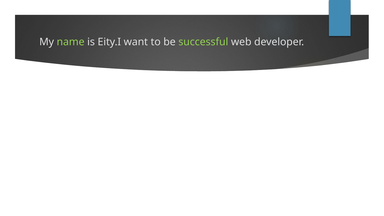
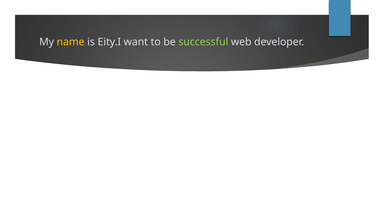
name colour: light green -> yellow
